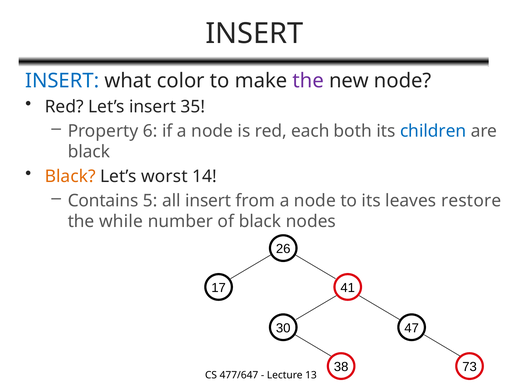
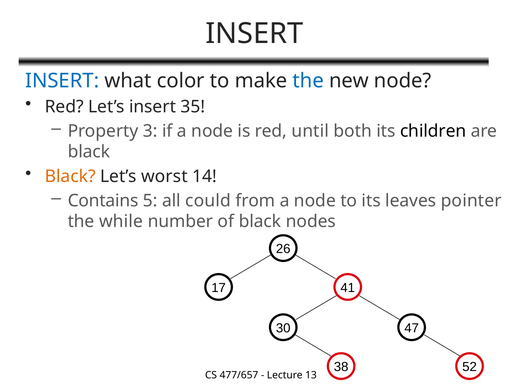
the at (308, 81) colour: purple -> blue
6: 6 -> 3
each: each -> until
children colour: blue -> black
all insert: insert -> could
restore: restore -> pointer
73: 73 -> 52
477/647: 477/647 -> 477/657
